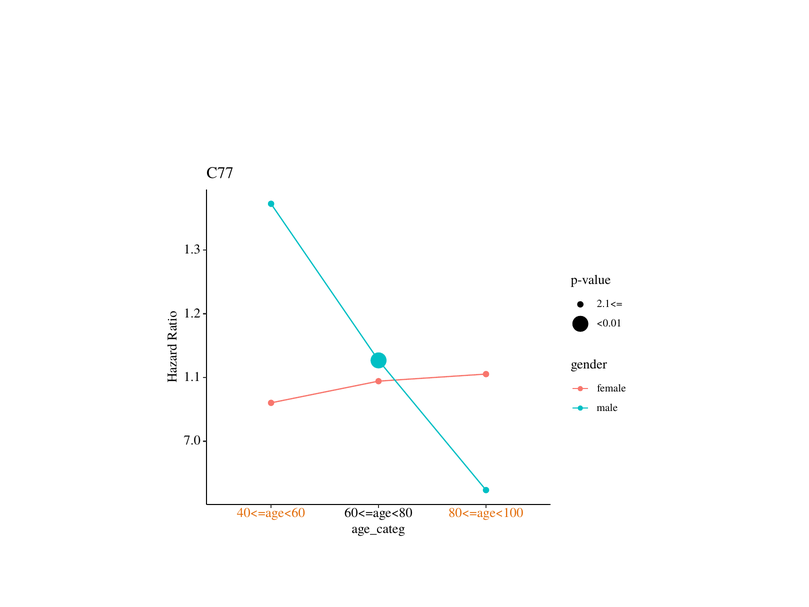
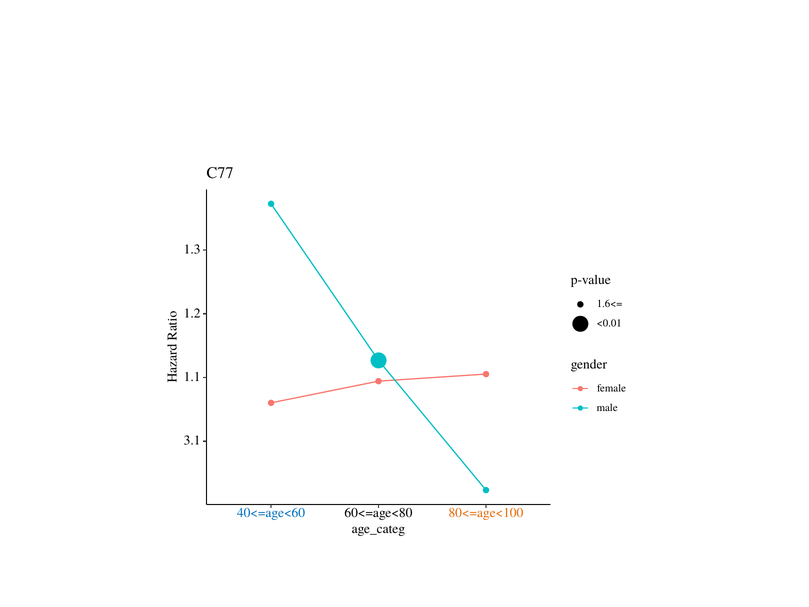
2.1<=: 2.1<= -> 1.6<=
7.0: 7.0 -> 3.1
40<=age<60 colour: orange -> blue
